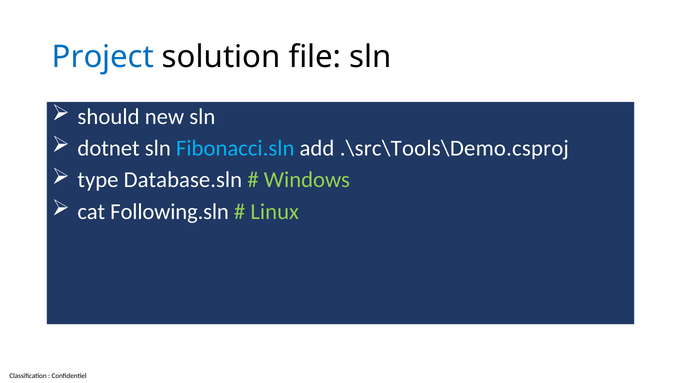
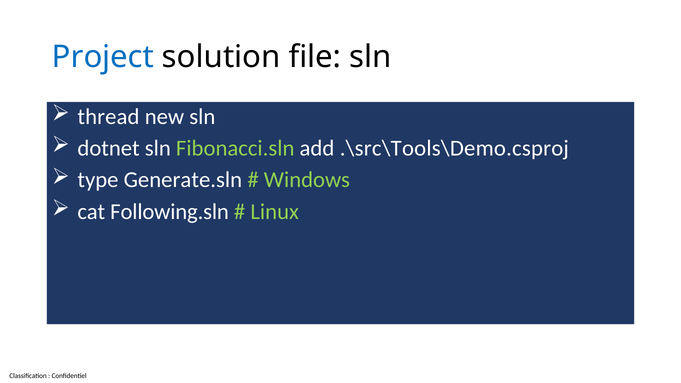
should: should -> thread
Fibonacci.sln colour: light blue -> light green
Database.sln: Database.sln -> Generate.sln
